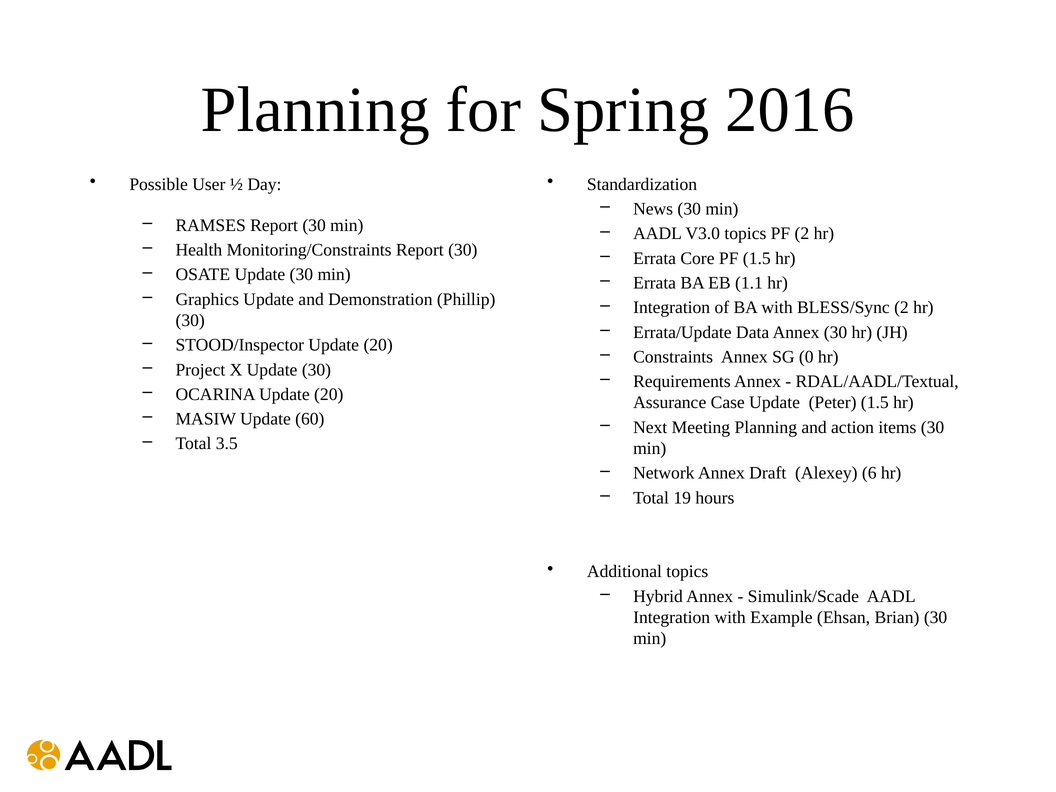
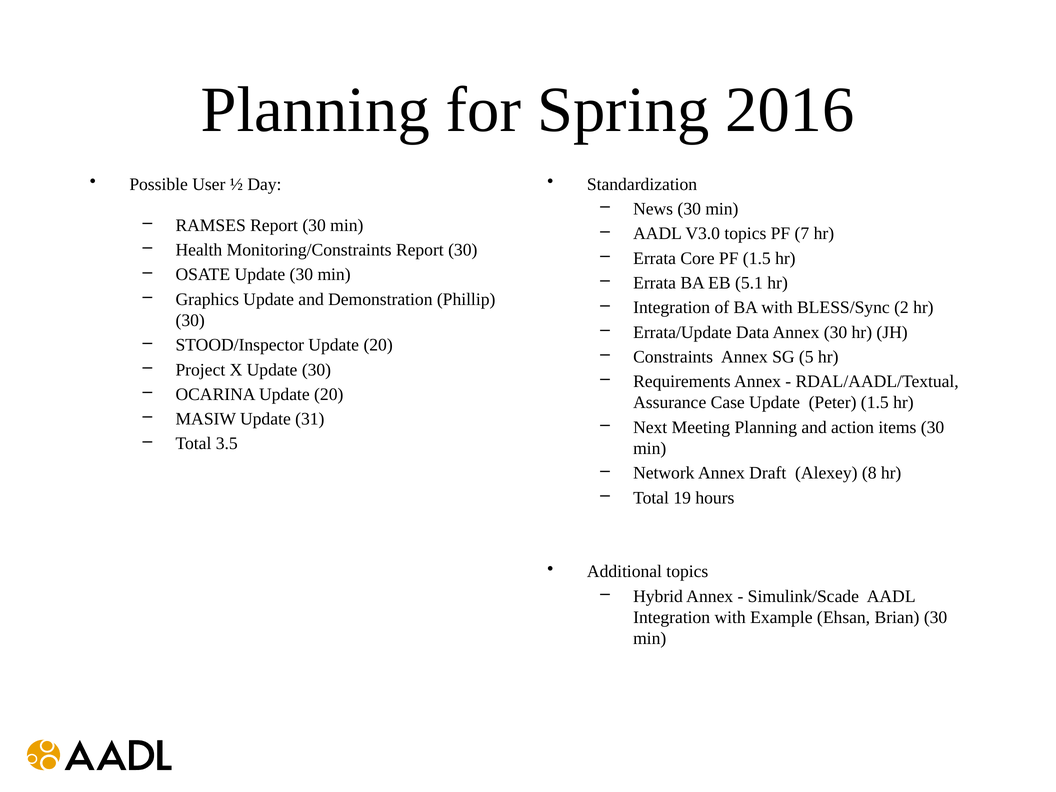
PF 2: 2 -> 7
1.1: 1.1 -> 5.1
0: 0 -> 5
60: 60 -> 31
6: 6 -> 8
